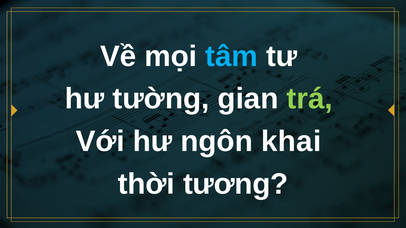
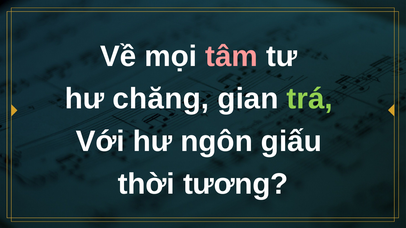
tâm colour: light blue -> pink
tường: tường -> chăng
khai: khai -> giấu
